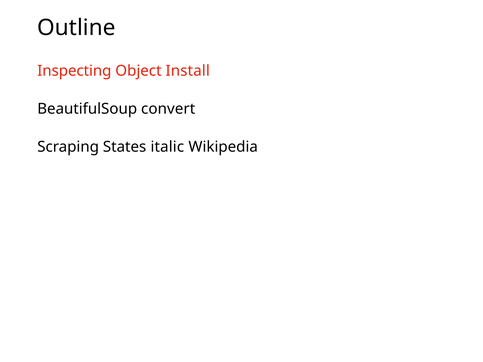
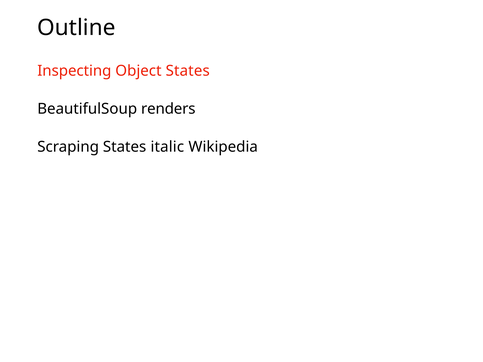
Object Install: Install -> States
convert: convert -> renders
